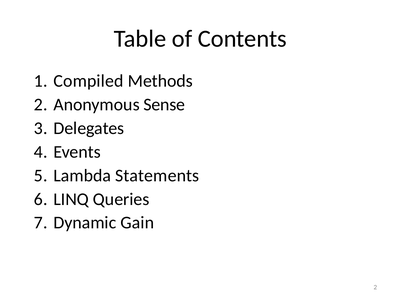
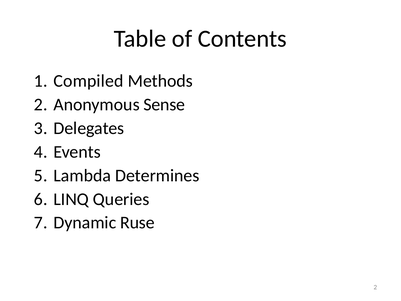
Statements: Statements -> Determines
Gain: Gain -> Ruse
